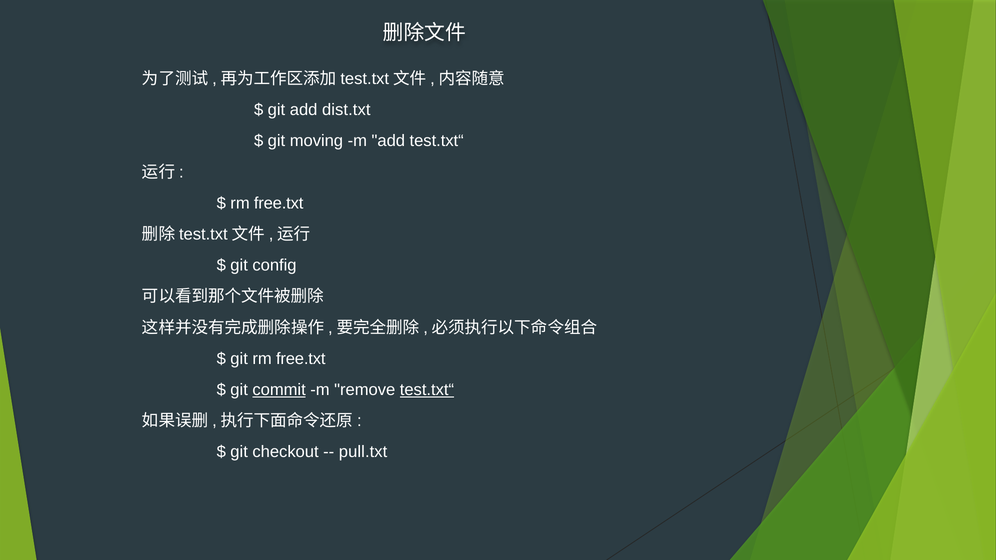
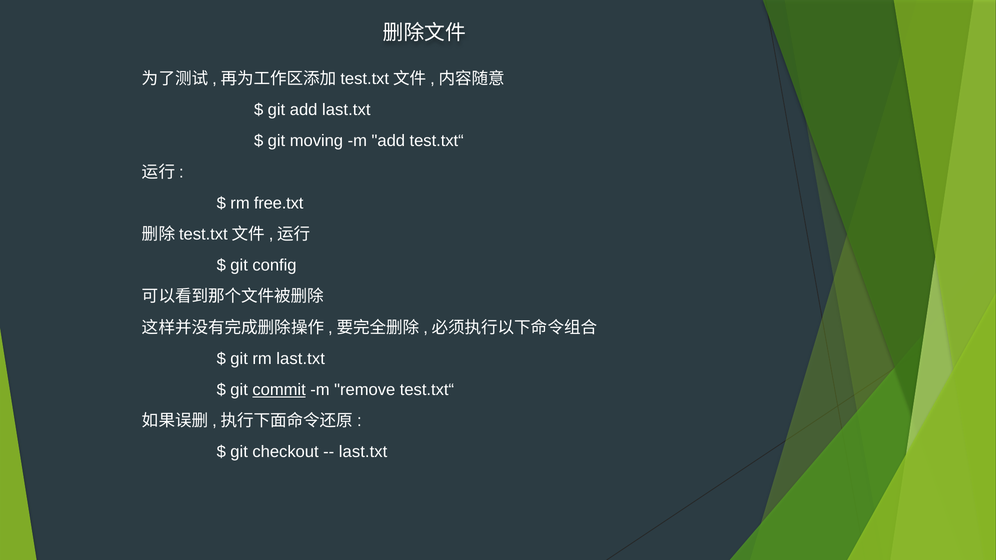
add dist.txt: dist.txt -> last.txt
git rm free.txt: free.txt -> last.txt
test.txt“ at (427, 390) underline: present -> none
pull.txt at (363, 452): pull.txt -> last.txt
